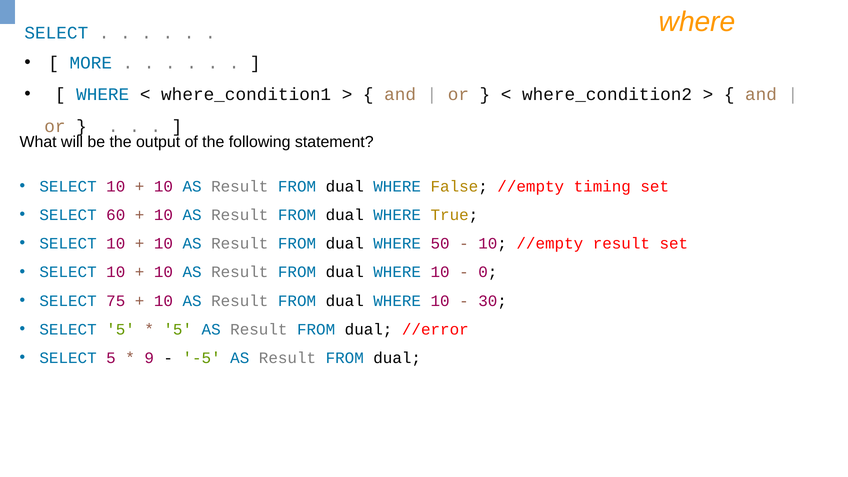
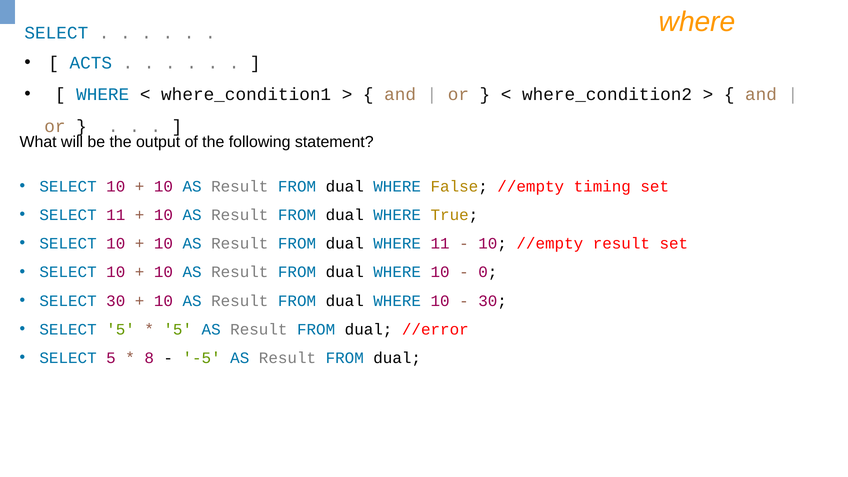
MORE: MORE -> ACTS
SELECT 60: 60 -> 11
WHERE 50: 50 -> 11
SELECT 75: 75 -> 30
9: 9 -> 8
